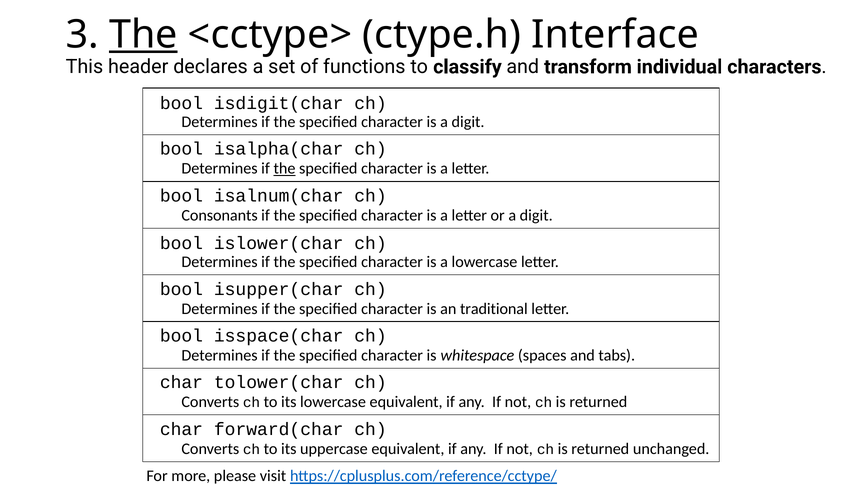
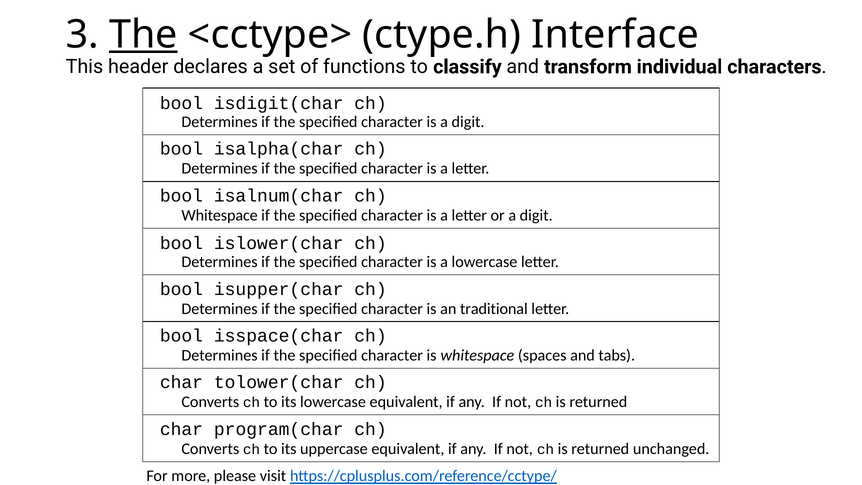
the at (285, 169) underline: present -> none
Consonants at (220, 215): Consonants -> Whitespace
forward(char: forward(char -> program(char
